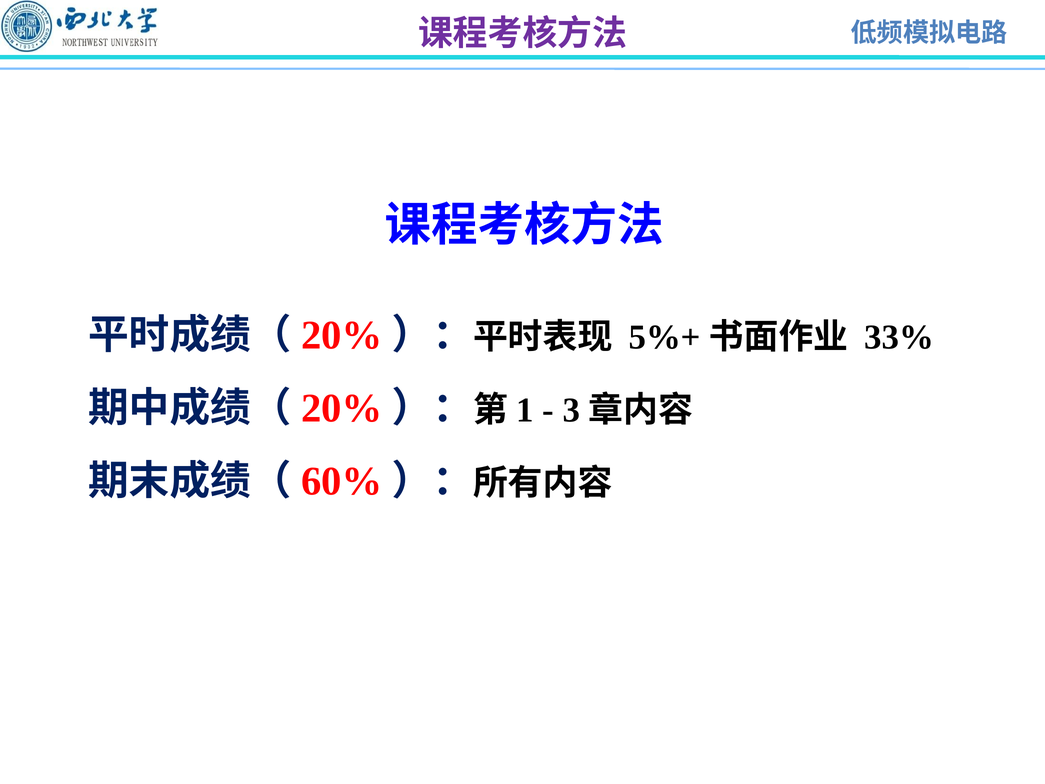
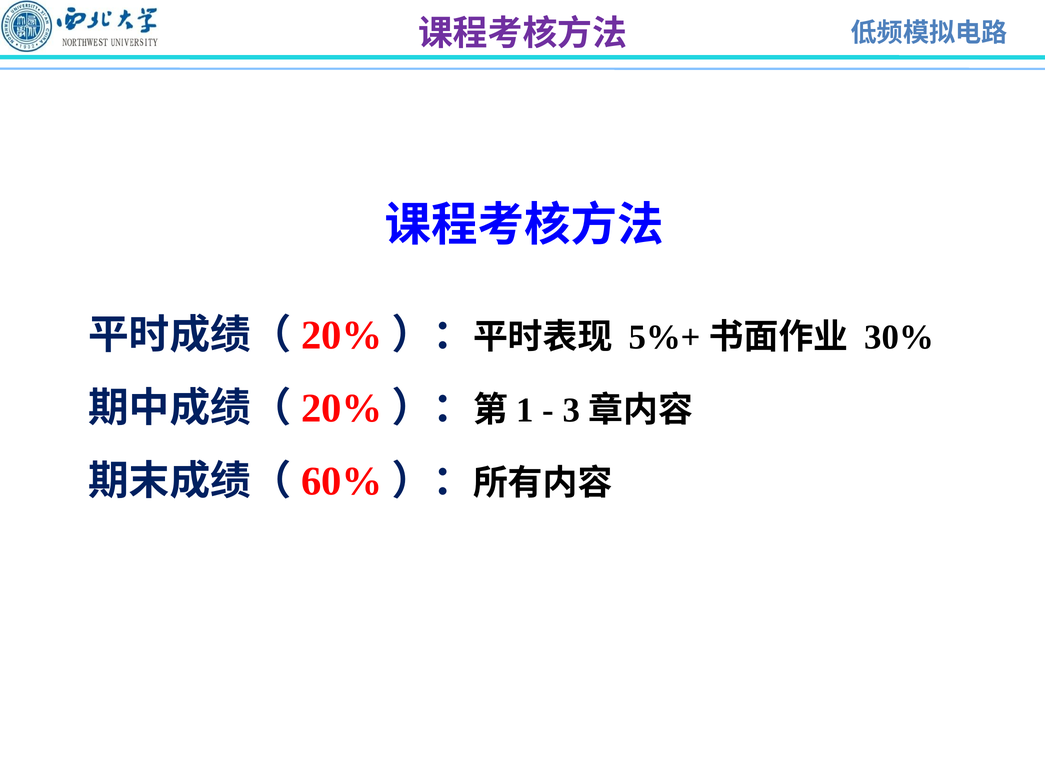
33%: 33% -> 30%
